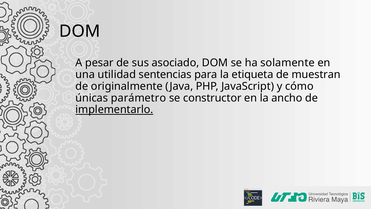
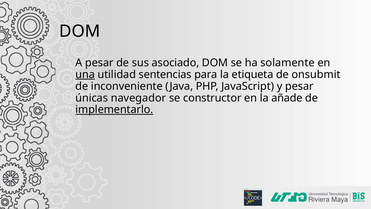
una underline: none -> present
muestran: muestran -> onsubmit
originalmente: originalmente -> inconveniente
y cómo: cómo -> pesar
parámetro: parámetro -> navegador
ancho: ancho -> añade
